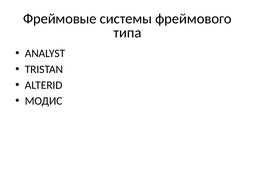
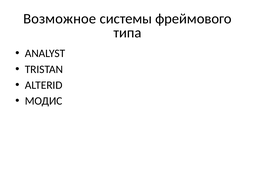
Фреймовые: Фреймовые -> Возможное
